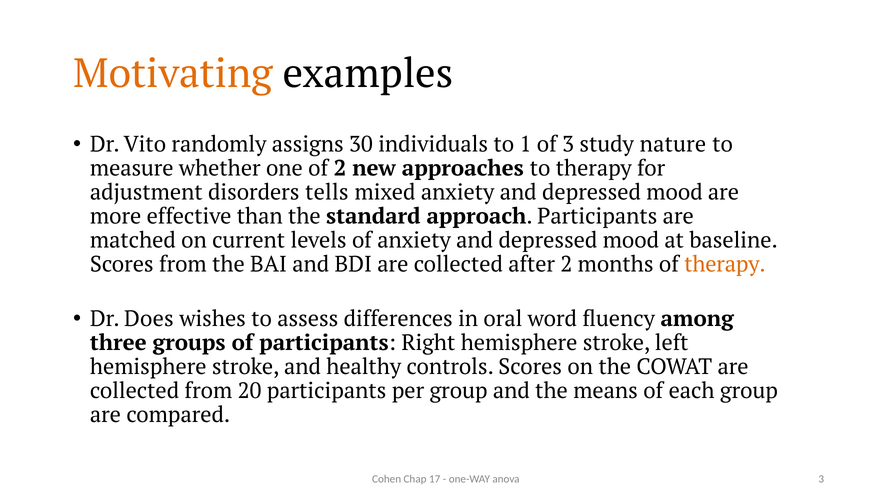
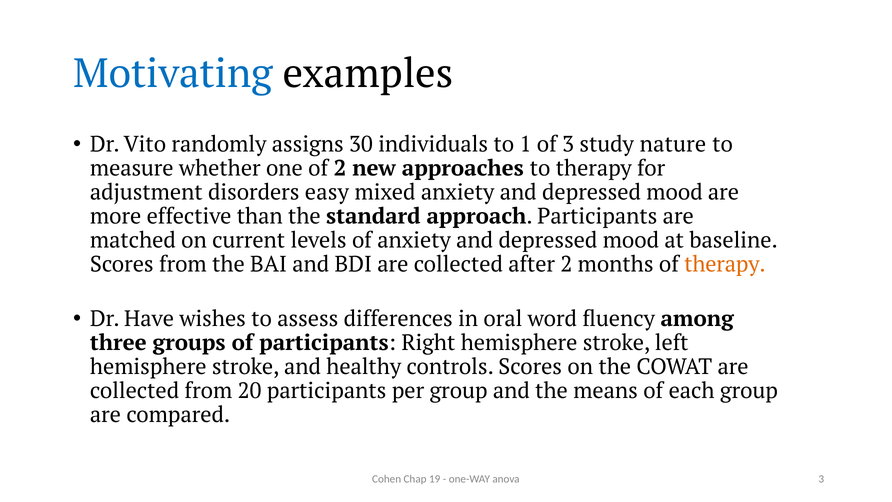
Motivating colour: orange -> blue
tells: tells -> easy
Does: Does -> Have
17: 17 -> 19
